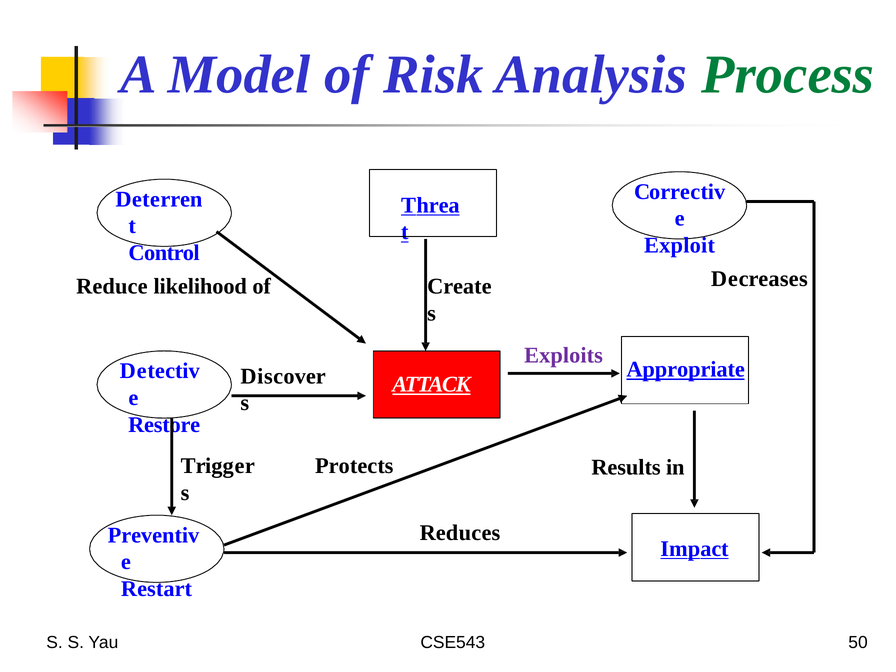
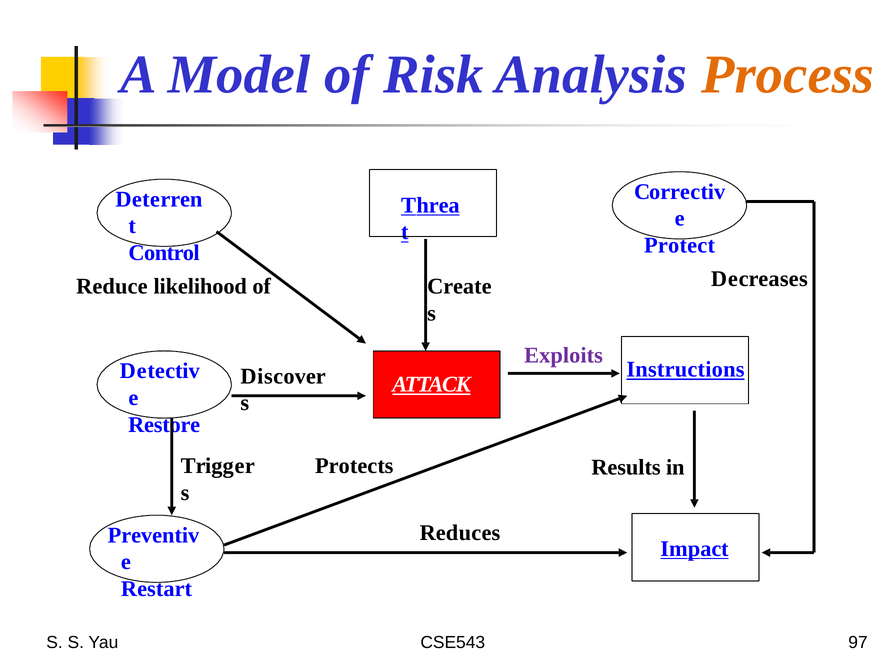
Process colour: green -> orange
Exploit: Exploit -> Protect
Appropriate: Appropriate -> Instructions
50: 50 -> 97
